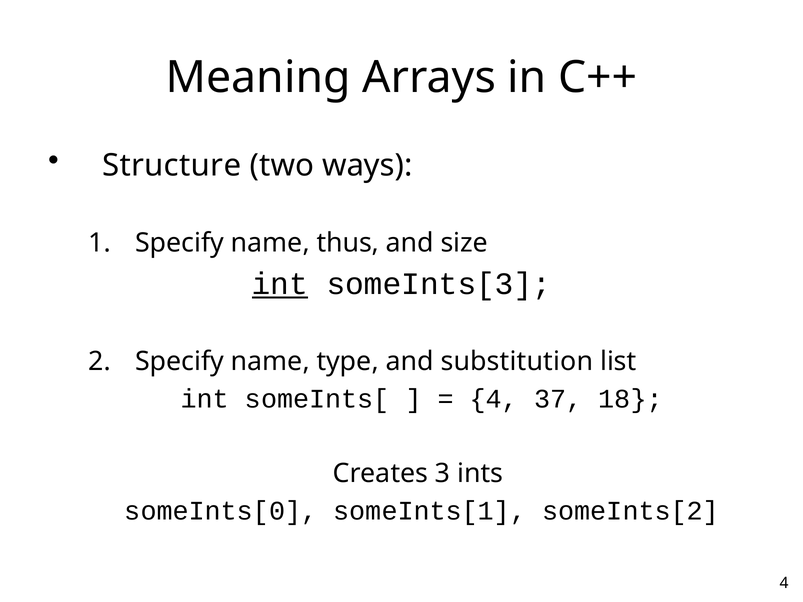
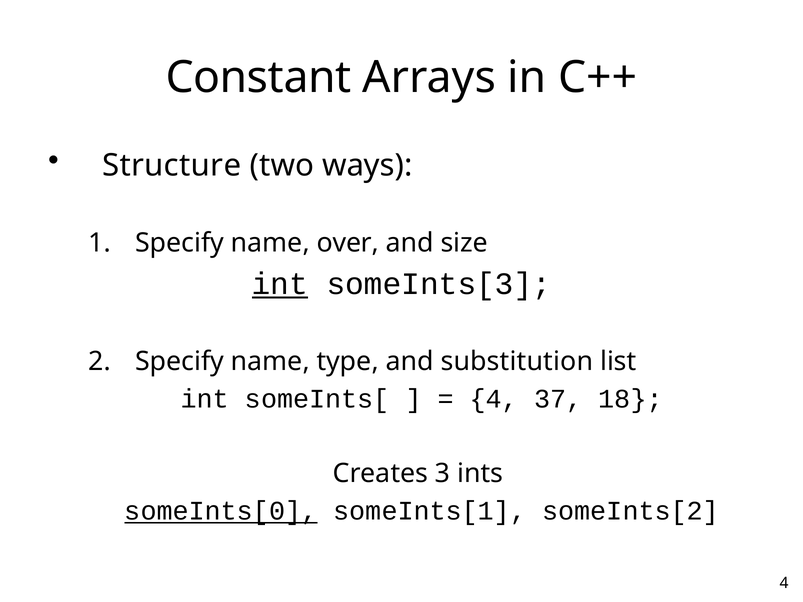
Meaning: Meaning -> Constant
thus: thus -> over
someInts[0 underline: none -> present
